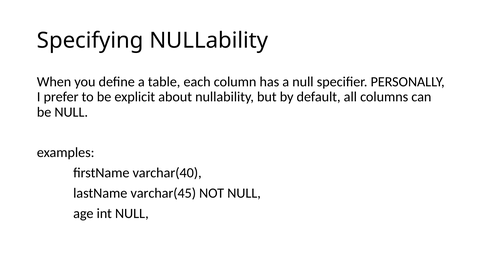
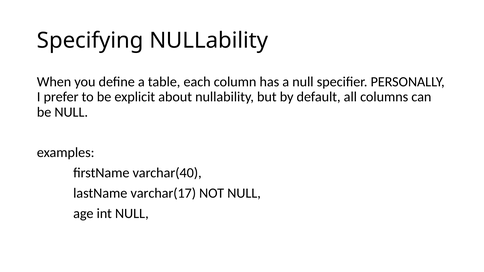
varchar(45: varchar(45 -> varchar(17
